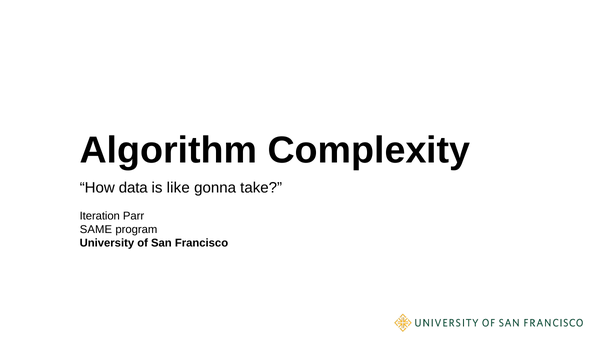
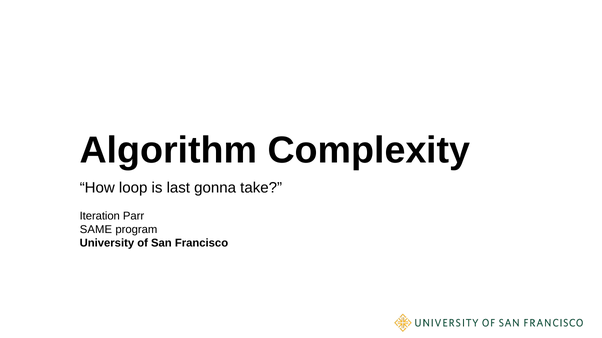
data: data -> loop
like: like -> last
